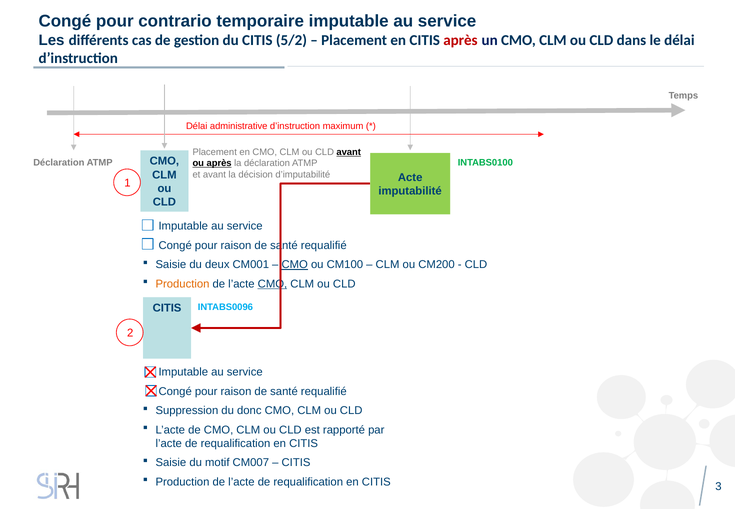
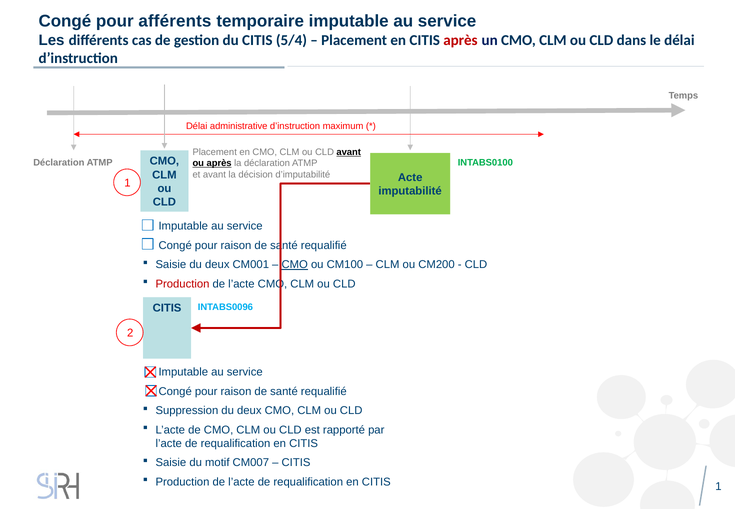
contrario: contrario -> afférents
5/2: 5/2 -> 5/4
Production at (182, 284) colour: orange -> red
CMO at (272, 284) underline: present -> none
Suppression du donc: donc -> deux
CITIS 3: 3 -> 1
